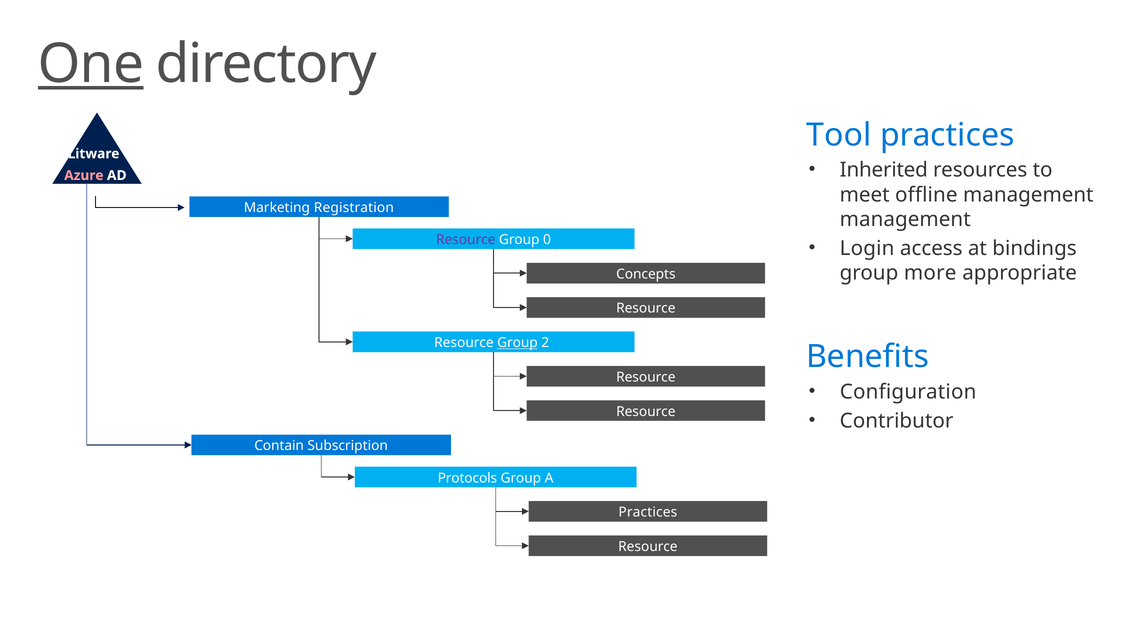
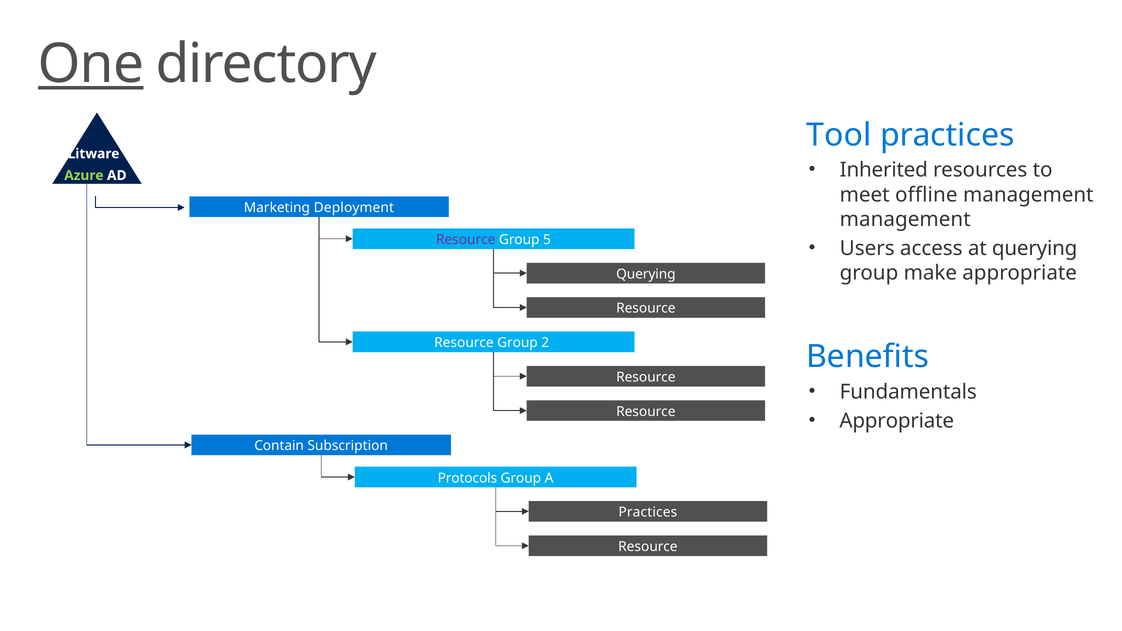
Azure colour: pink -> light green
Registration: Registration -> Deployment
0: 0 -> 5
Login: Login -> Users
at bindings: bindings -> querying
more: more -> make
Concepts at (646, 274): Concepts -> Querying
Group at (517, 343) underline: present -> none
Configuration: Configuration -> Fundamentals
Contributor at (897, 421): Contributor -> Appropriate
